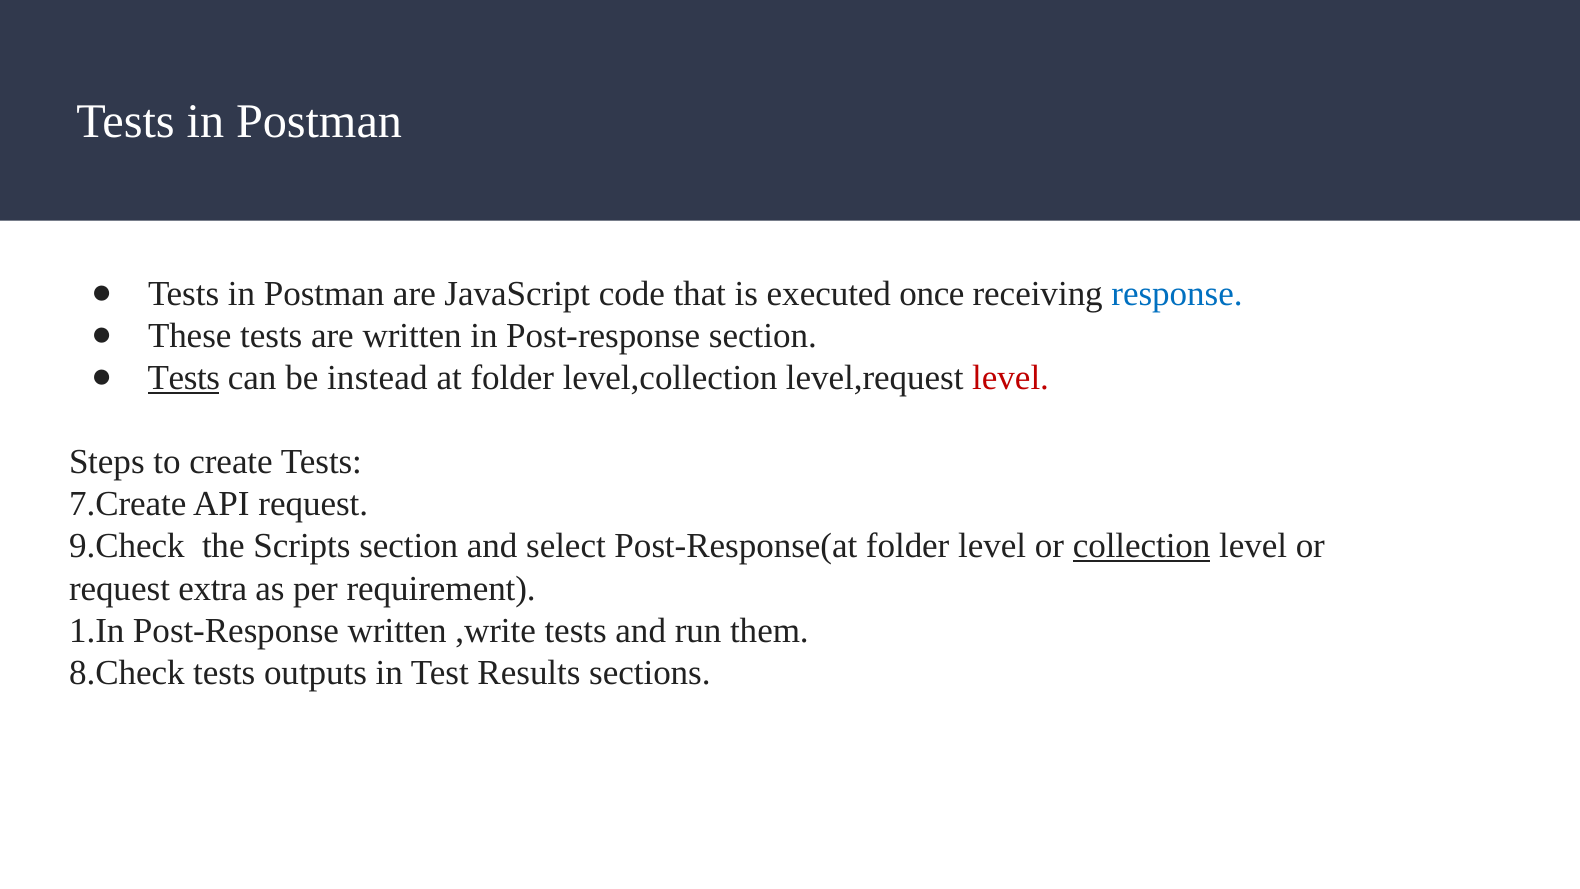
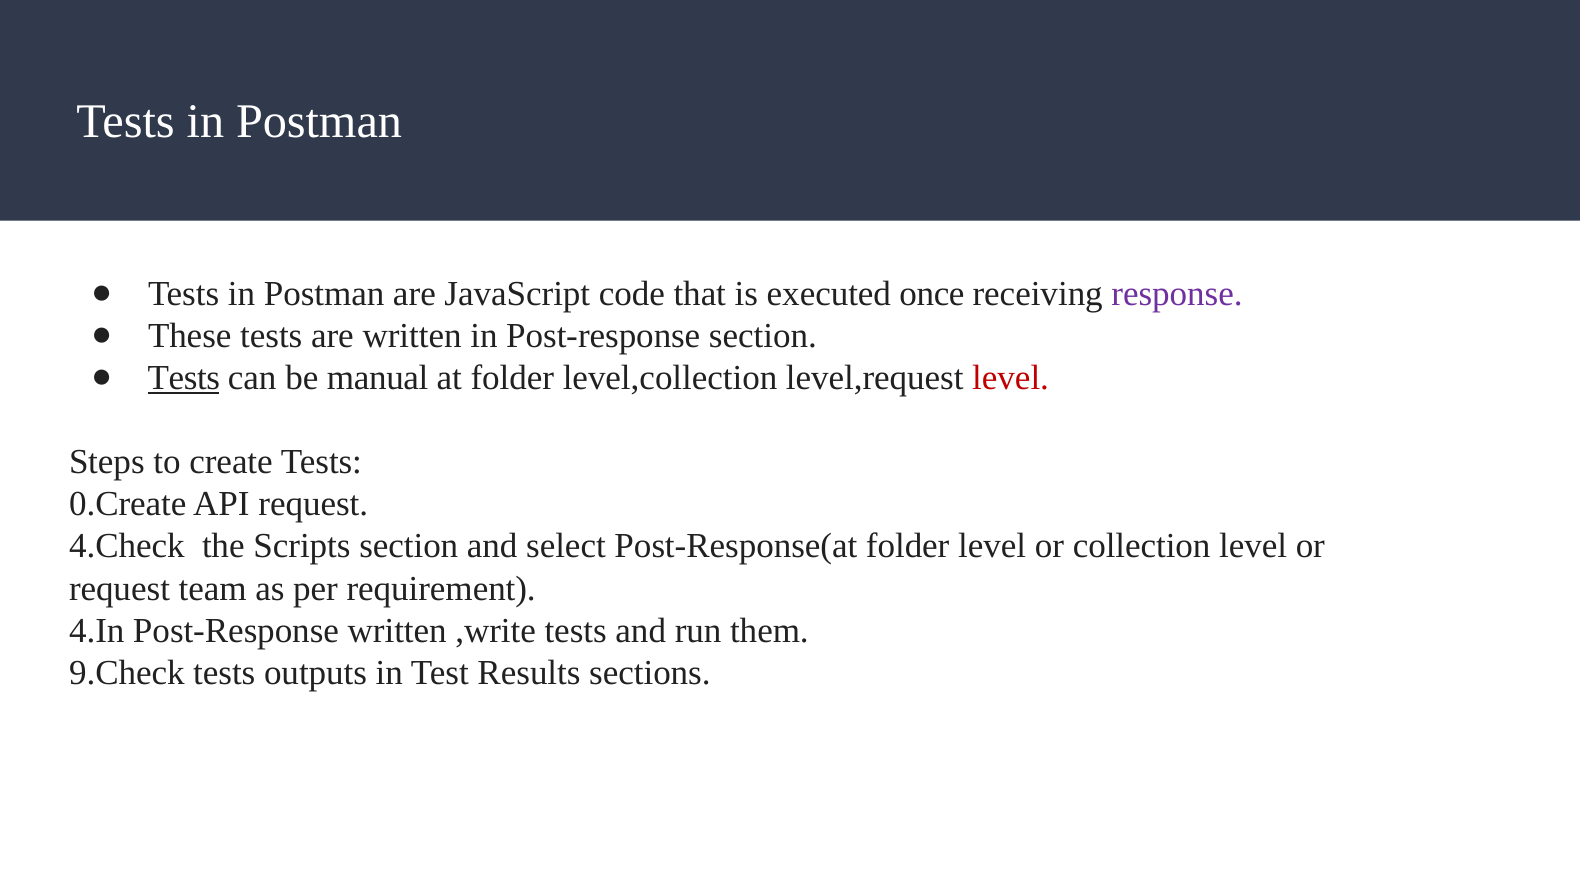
response colour: blue -> purple
instead: instead -> manual
7.Create: 7.Create -> 0.Create
9.Check: 9.Check -> 4.Check
collection underline: present -> none
extra: extra -> team
1.In: 1.In -> 4.In
8.Check: 8.Check -> 9.Check
